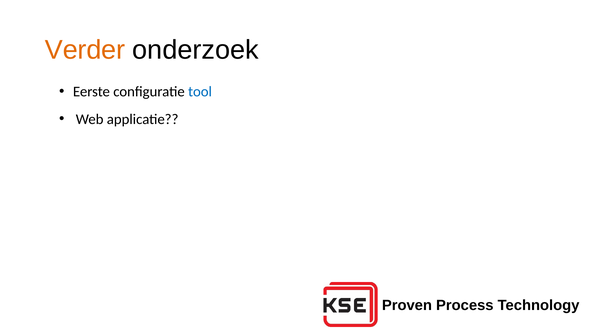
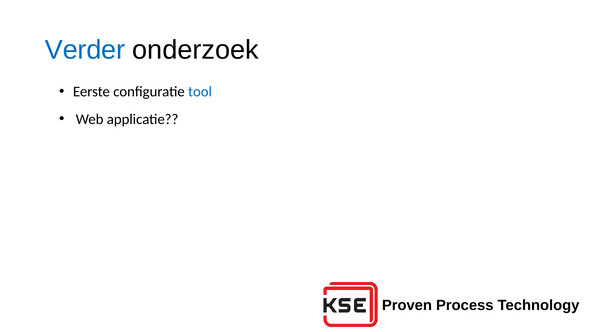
Verder colour: orange -> blue
